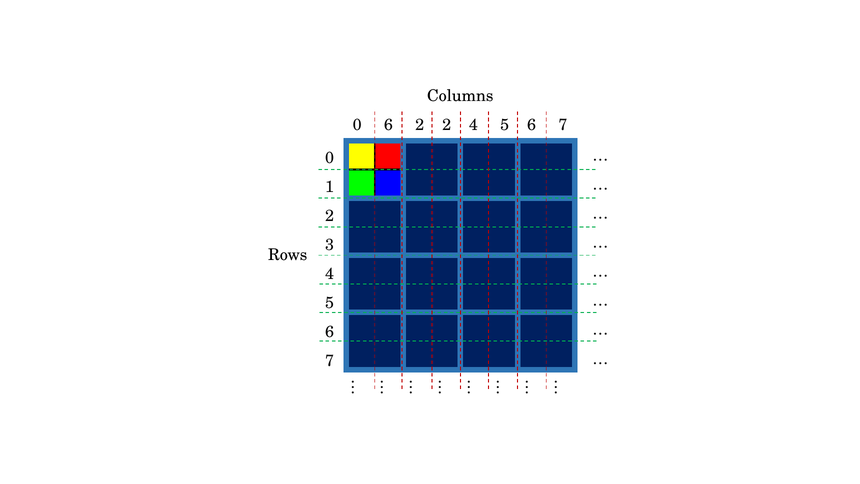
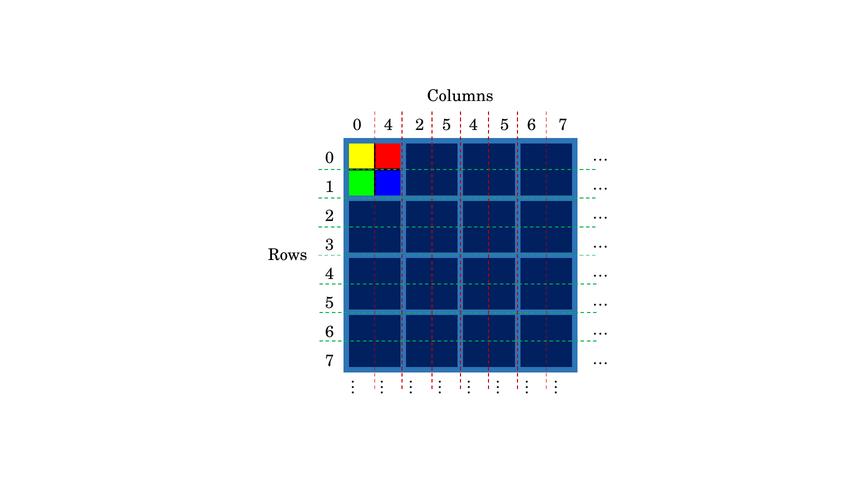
0 6: 6 -> 4
2 2: 2 -> 5
